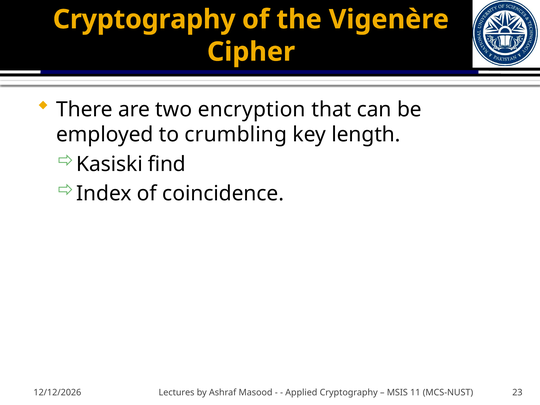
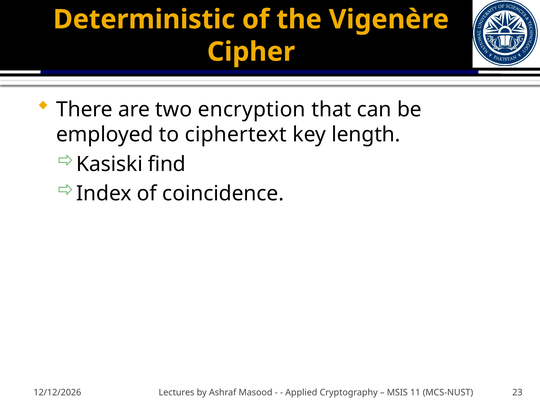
Cryptography at (144, 19): Cryptography -> Deterministic
crumbling: crumbling -> ciphertext
